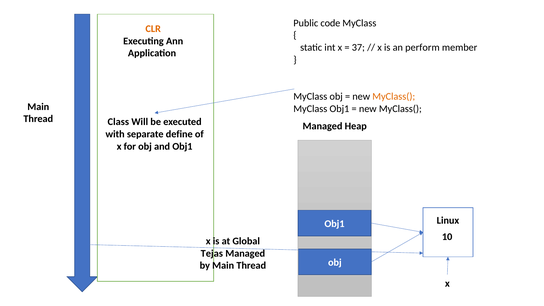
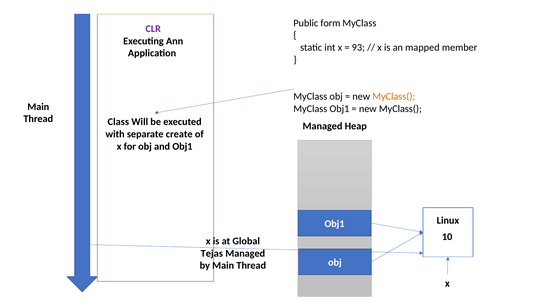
code: code -> form
CLR colour: orange -> purple
37: 37 -> 93
perform: perform -> mapped
define: define -> create
